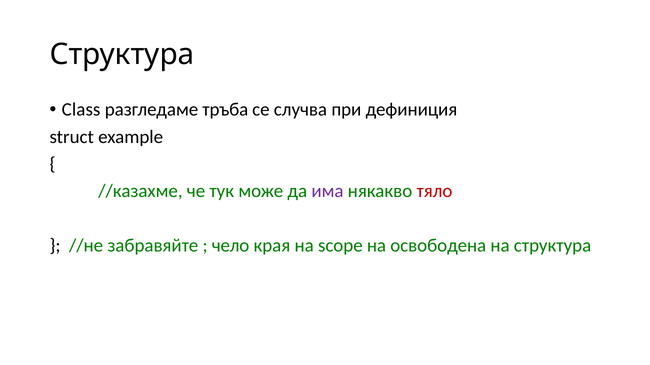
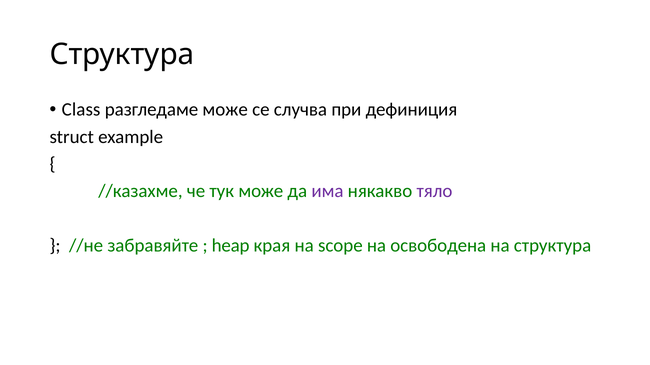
разгледаме тръба: тръба -> може
тяло colour: red -> purple
чело: чело -> heap
